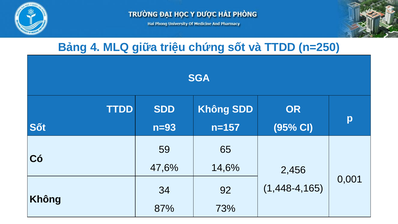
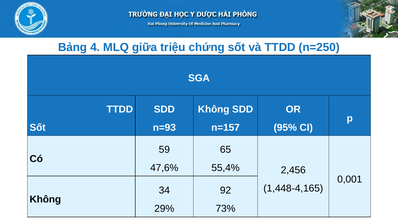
14,6%: 14,6% -> 55,4%
87%: 87% -> 29%
